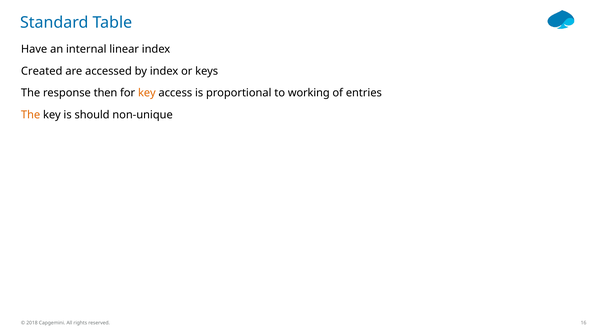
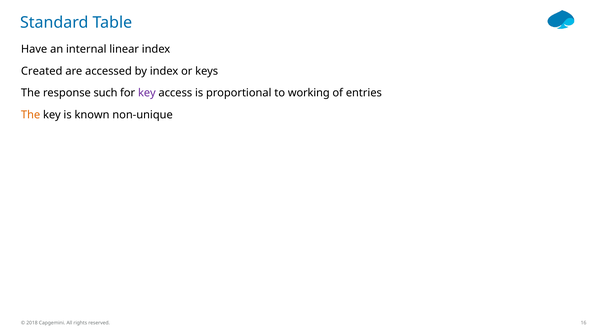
then: then -> such
key at (147, 93) colour: orange -> purple
should: should -> known
